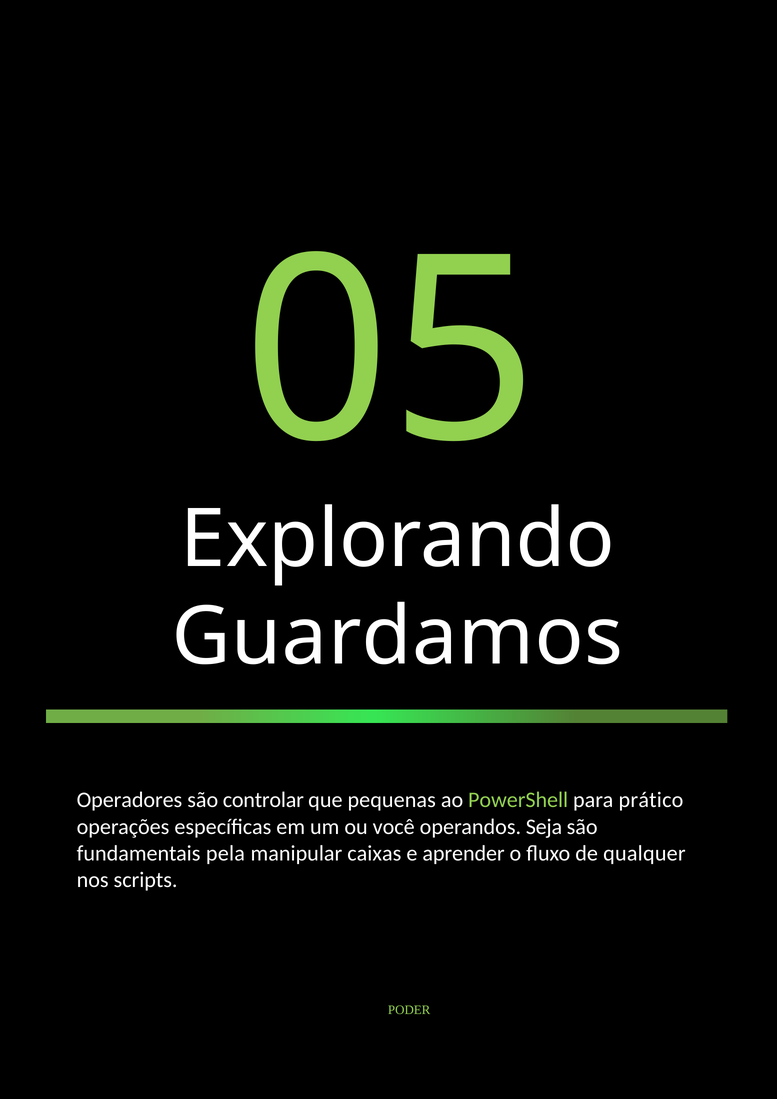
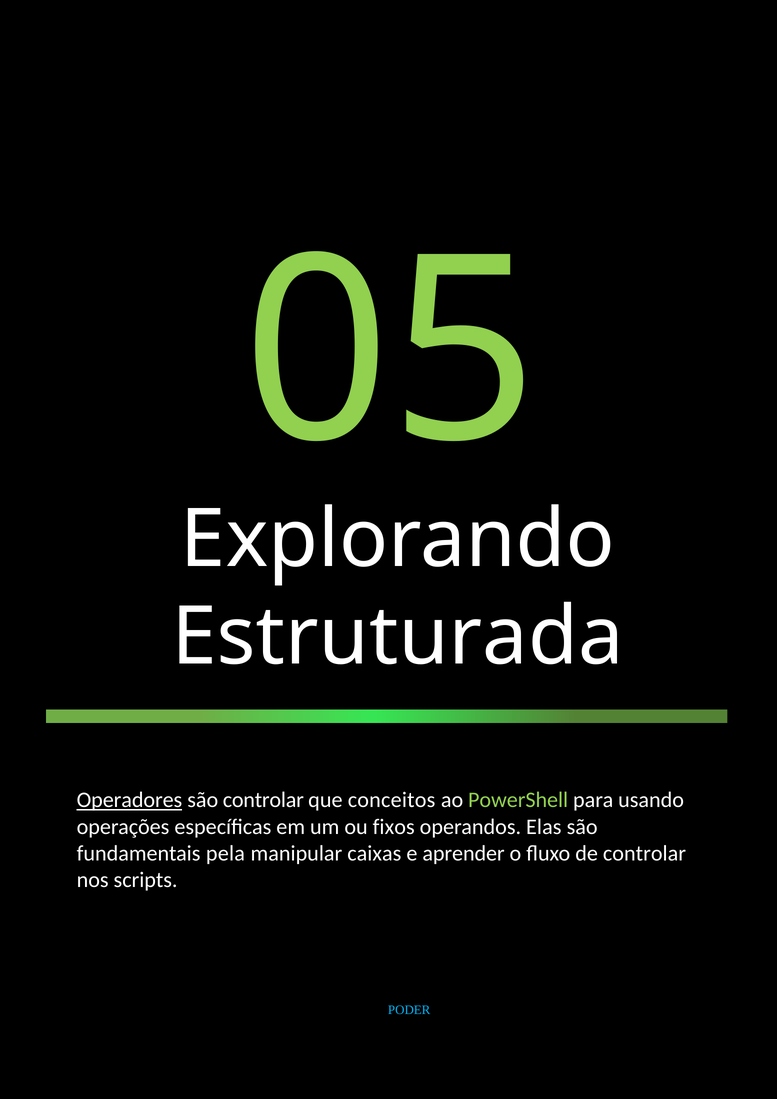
Guardamos: Guardamos -> Estruturada
Operadores underline: none -> present
pequenas: pequenas -> conceitos
prático: prático -> usando
você: você -> fixos
Seja: Seja -> Elas
de qualquer: qualquer -> controlar
PODER at (409, 1010) colour: light green -> light blue
